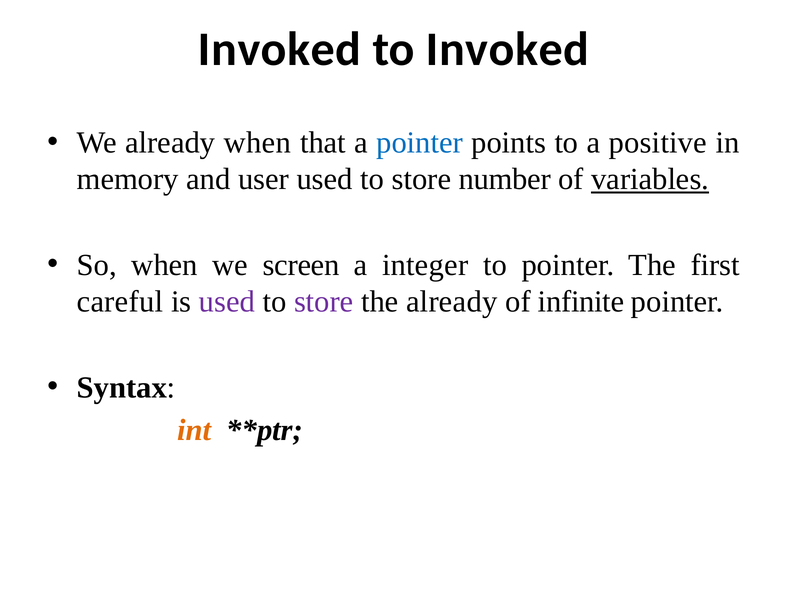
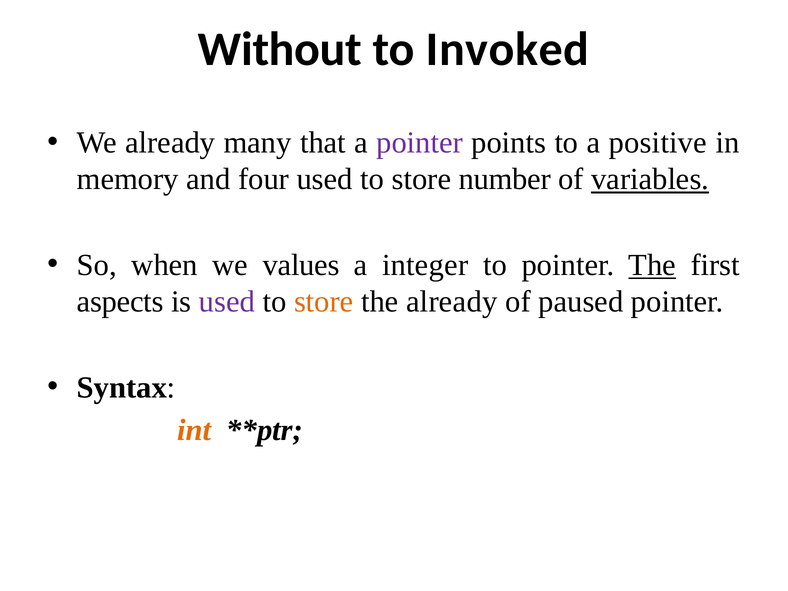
Invoked at (280, 49): Invoked -> Without
already when: when -> many
pointer at (420, 143) colour: blue -> purple
user: user -> four
screen: screen -> values
The at (652, 265) underline: none -> present
careful: careful -> aspects
store at (324, 302) colour: purple -> orange
infinite: infinite -> paused
